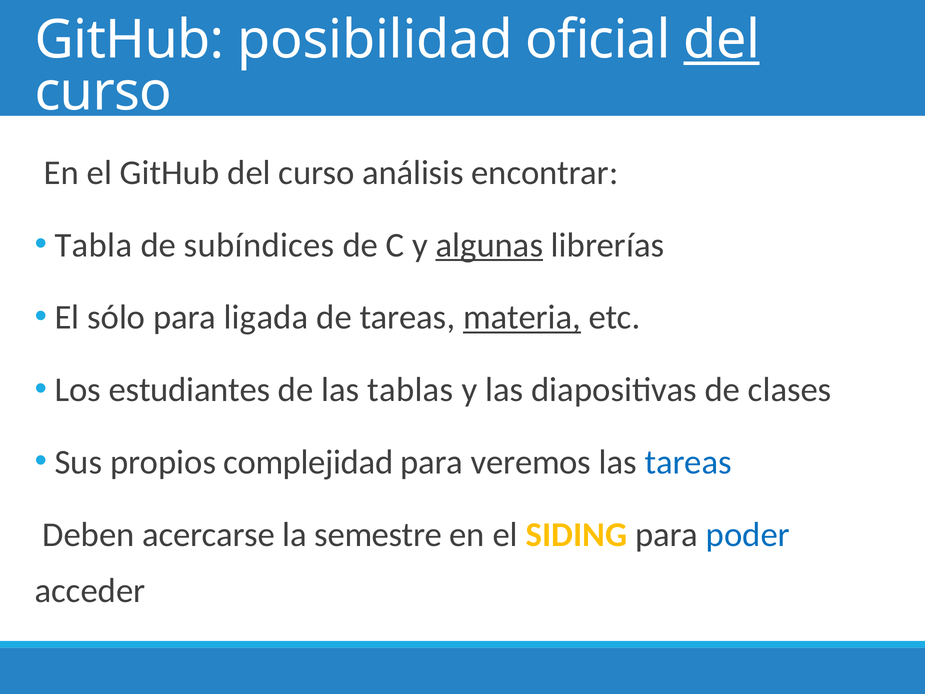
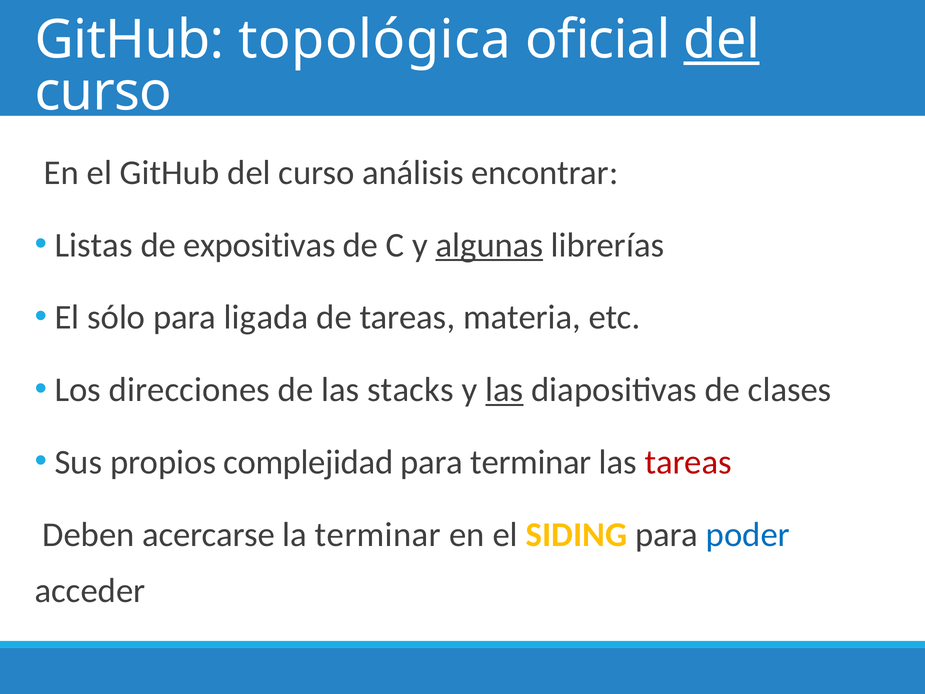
posibilidad: posibilidad -> topológica
Tabla: Tabla -> Listas
subíndices: subíndices -> expositivas
materia underline: present -> none
estudiantes: estudiantes -> direcciones
tablas: tablas -> stacks
las at (504, 390) underline: none -> present
para veremos: veremos -> terminar
tareas at (688, 462) colour: blue -> red
la semestre: semestre -> terminar
